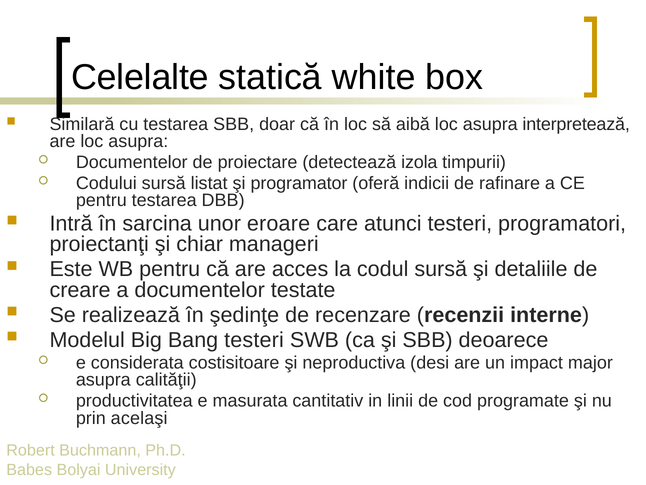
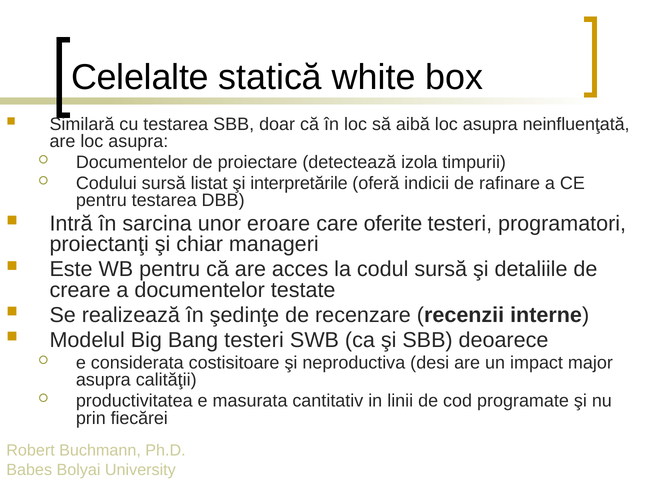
interpretează: interpretează -> neinfluenţată
programator: programator -> interpretările
atunci: atunci -> oferite
acelaşi: acelaşi -> fiecărei
